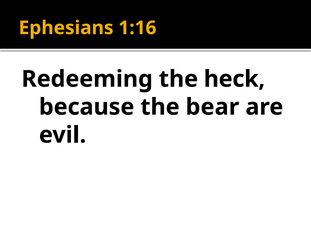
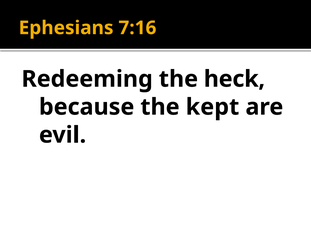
1:16: 1:16 -> 7:16
bear: bear -> kept
